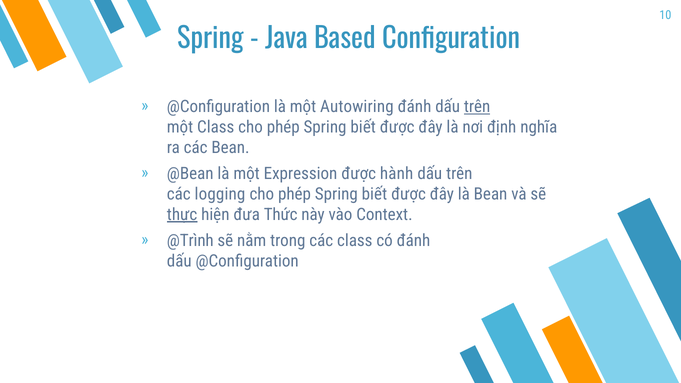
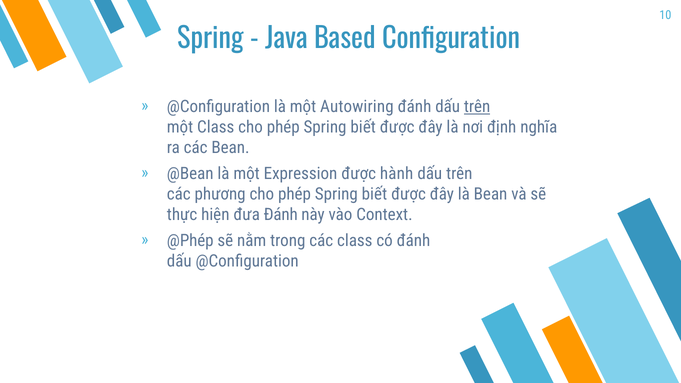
logging: logging -> phương
thực underline: present -> none
đưa Thức: Thức -> Đánh
@Trình: @Trình -> @Phép
